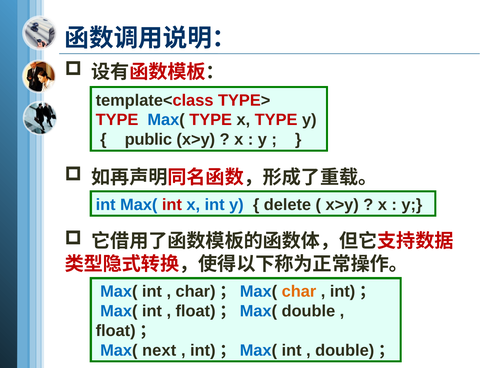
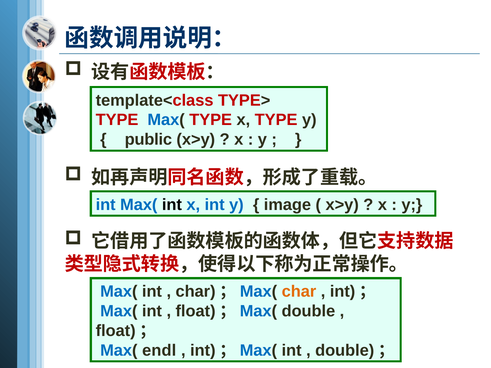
int at (172, 205) colour: red -> black
delete: delete -> image
next: next -> endl
